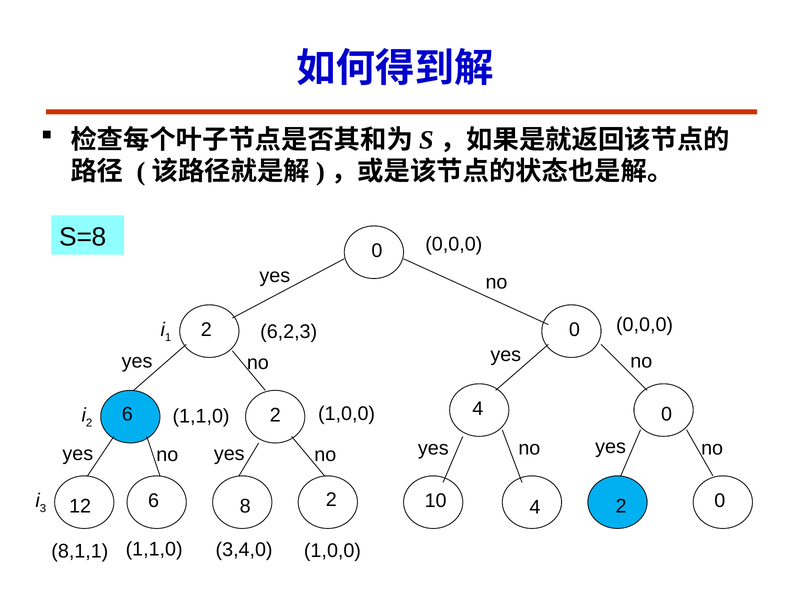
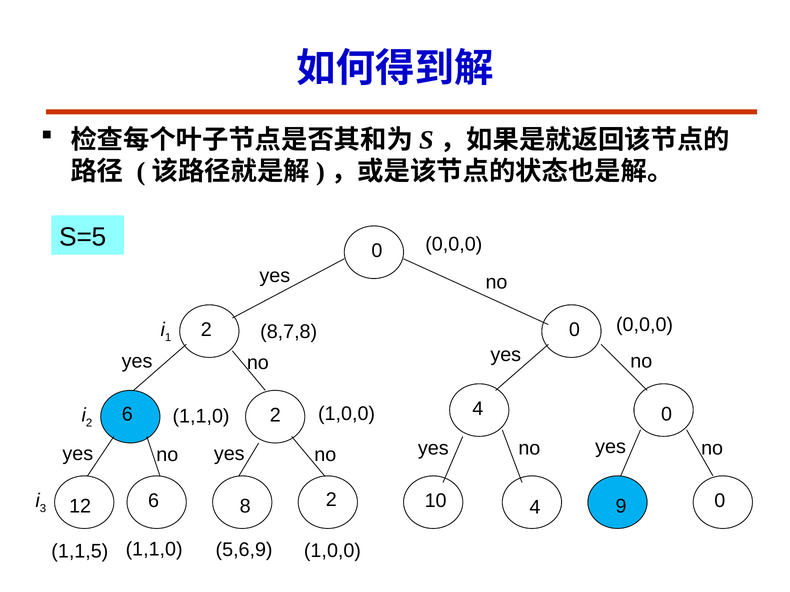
S=8: S=8 -> S=5
6,2,3: 6,2,3 -> 8,7,8
10 2: 2 -> 9
8,1,1: 8,1,1 -> 1,1,5
3,4,0: 3,4,0 -> 5,6,9
